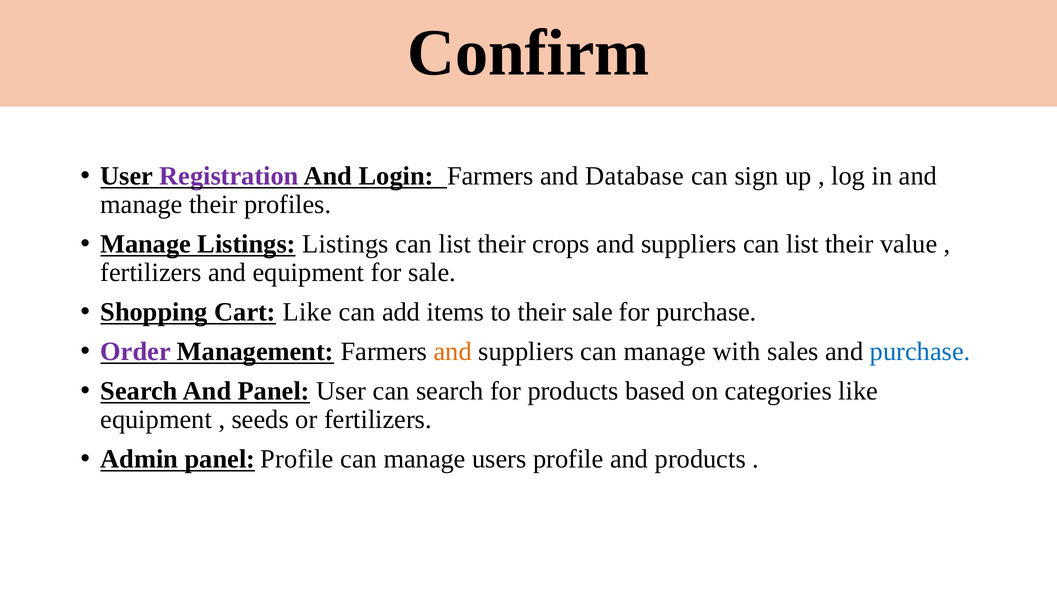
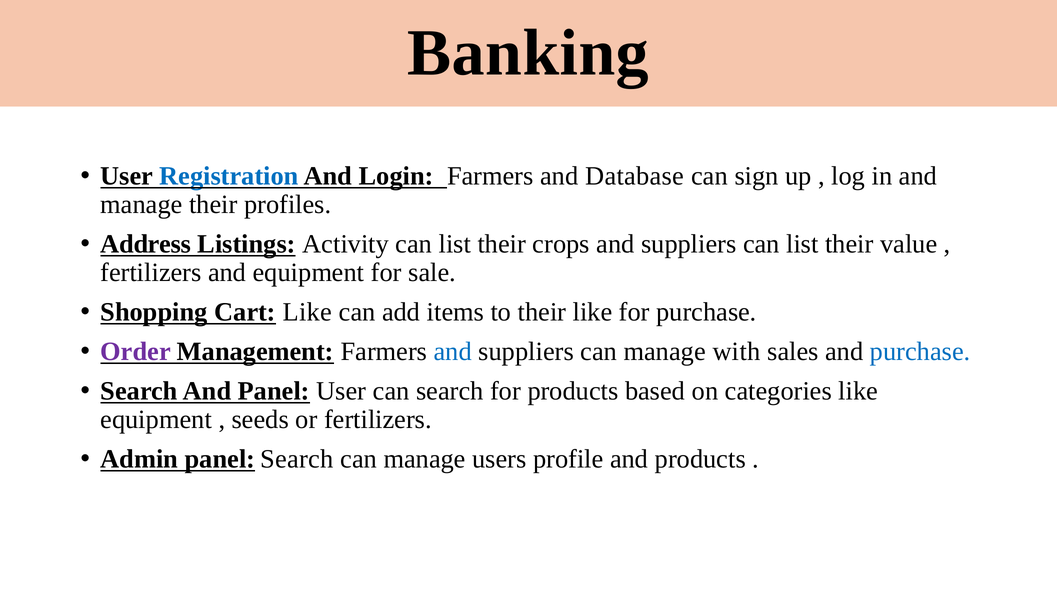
Confirm: Confirm -> Banking
Registration colour: purple -> blue
Manage at (146, 244): Manage -> Address
Listings Listings: Listings -> Activity
their sale: sale -> like
and at (453, 352) colour: orange -> blue
panel Profile: Profile -> Search
